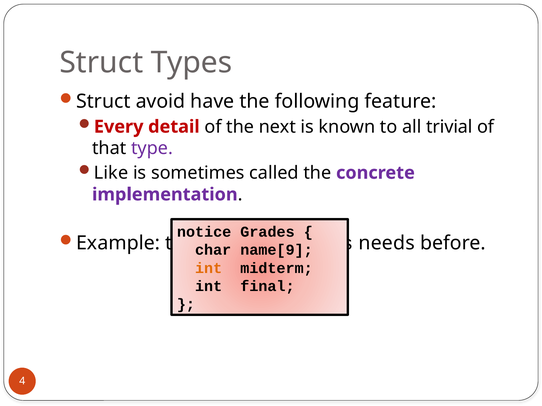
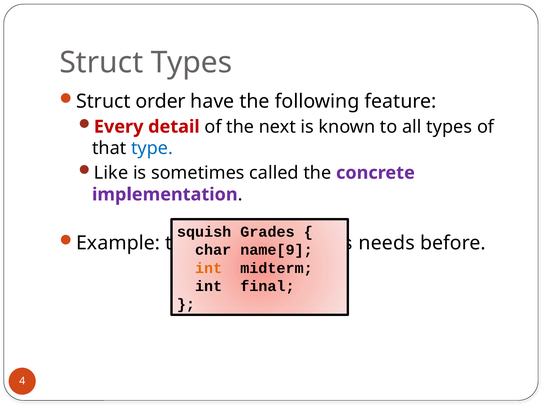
avoid: avoid -> order
all trivial: trivial -> types
type colour: purple -> blue
notice: notice -> squish
